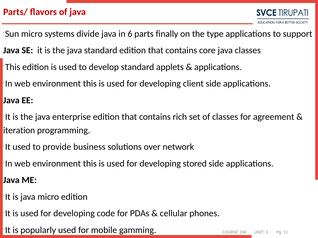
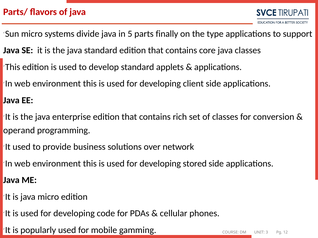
6: 6 -> 5
agreement: agreement -> conversion
iteration: iteration -> operand
